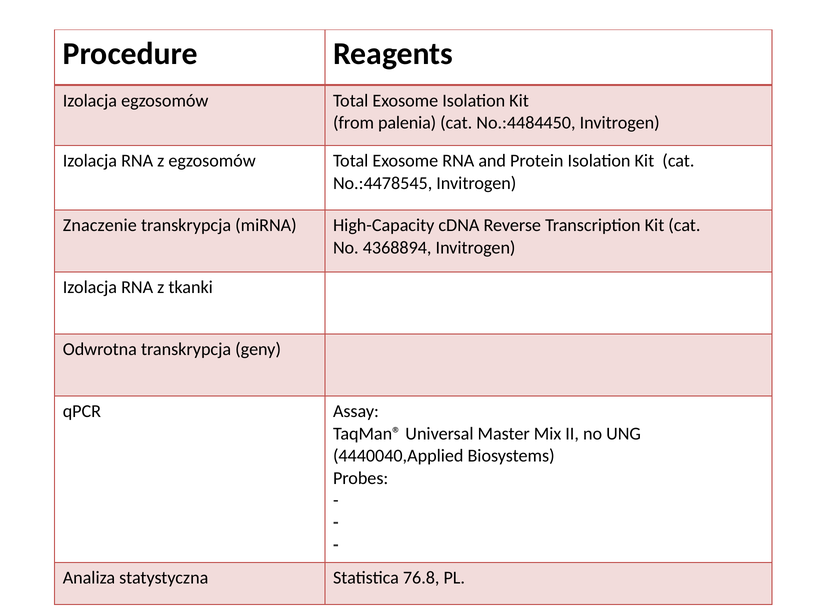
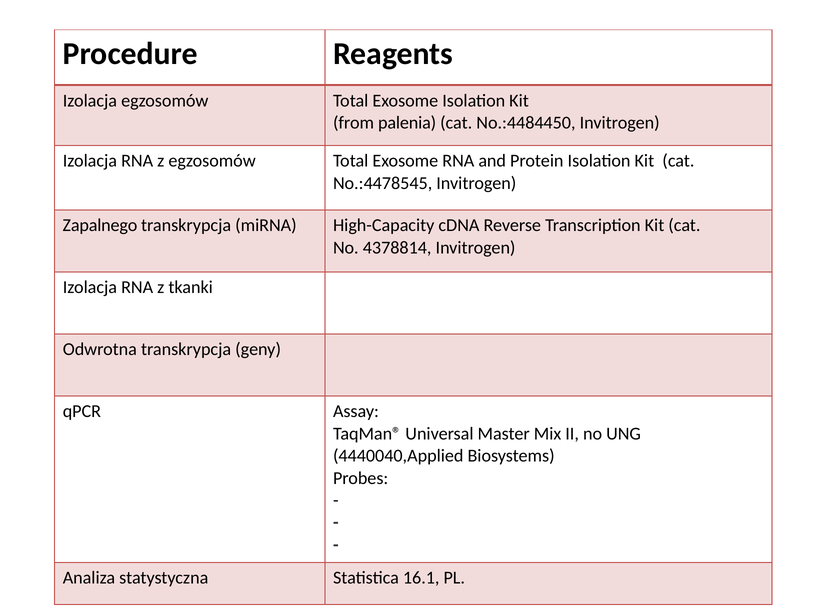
Znaczenie: Znaczenie -> Zapalnego
4368894: 4368894 -> 4378814
76.8: 76.8 -> 16.1
